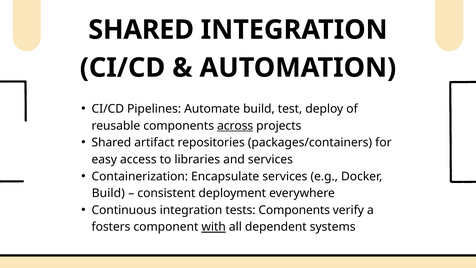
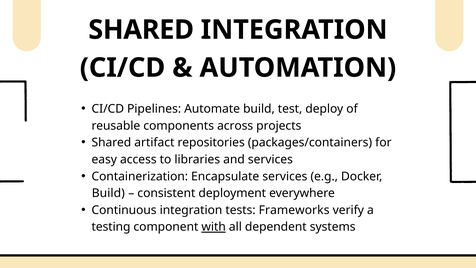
across underline: present -> none
tests Components: Components -> Frameworks
fosters: fosters -> testing
